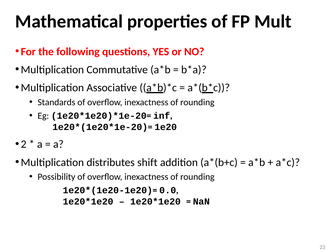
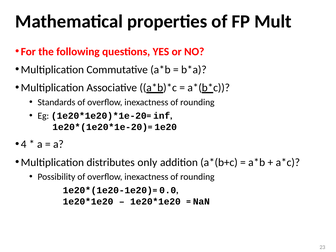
2: 2 -> 4
shift: shift -> only
